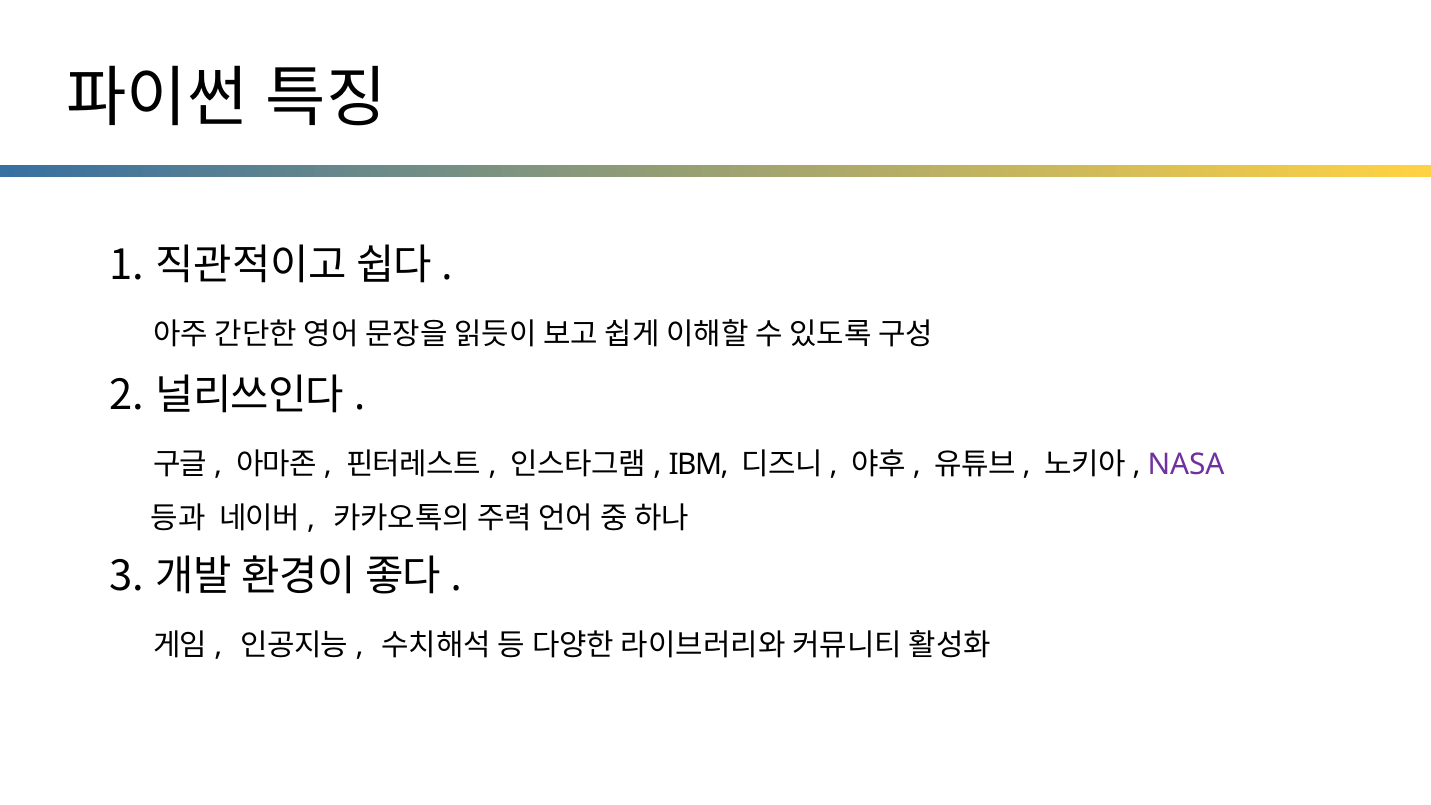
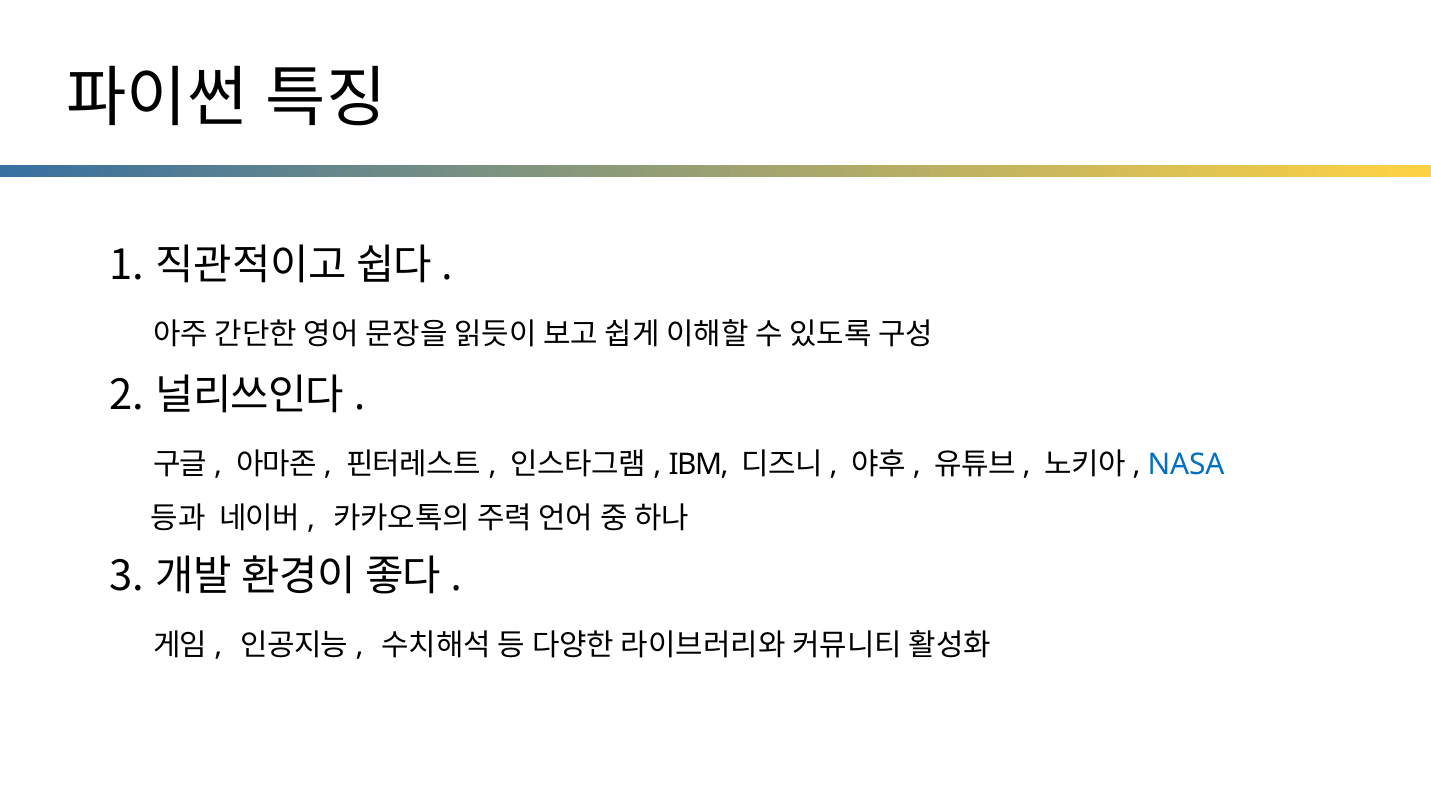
NASA colour: purple -> blue
